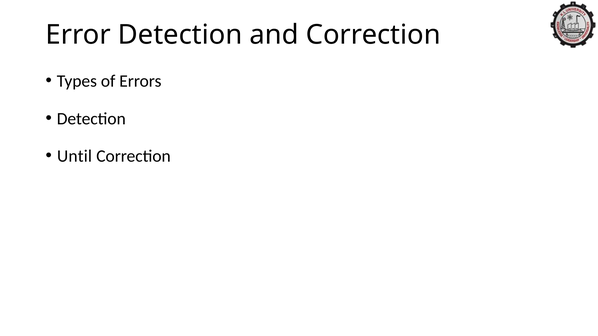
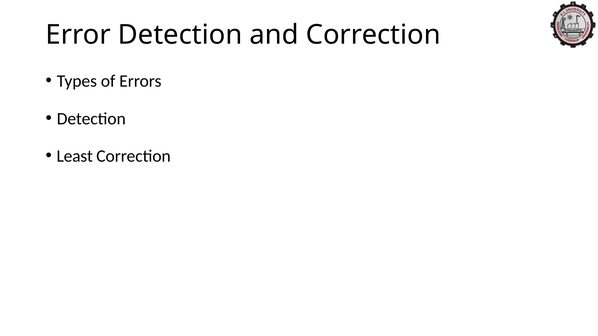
Until: Until -> Least
